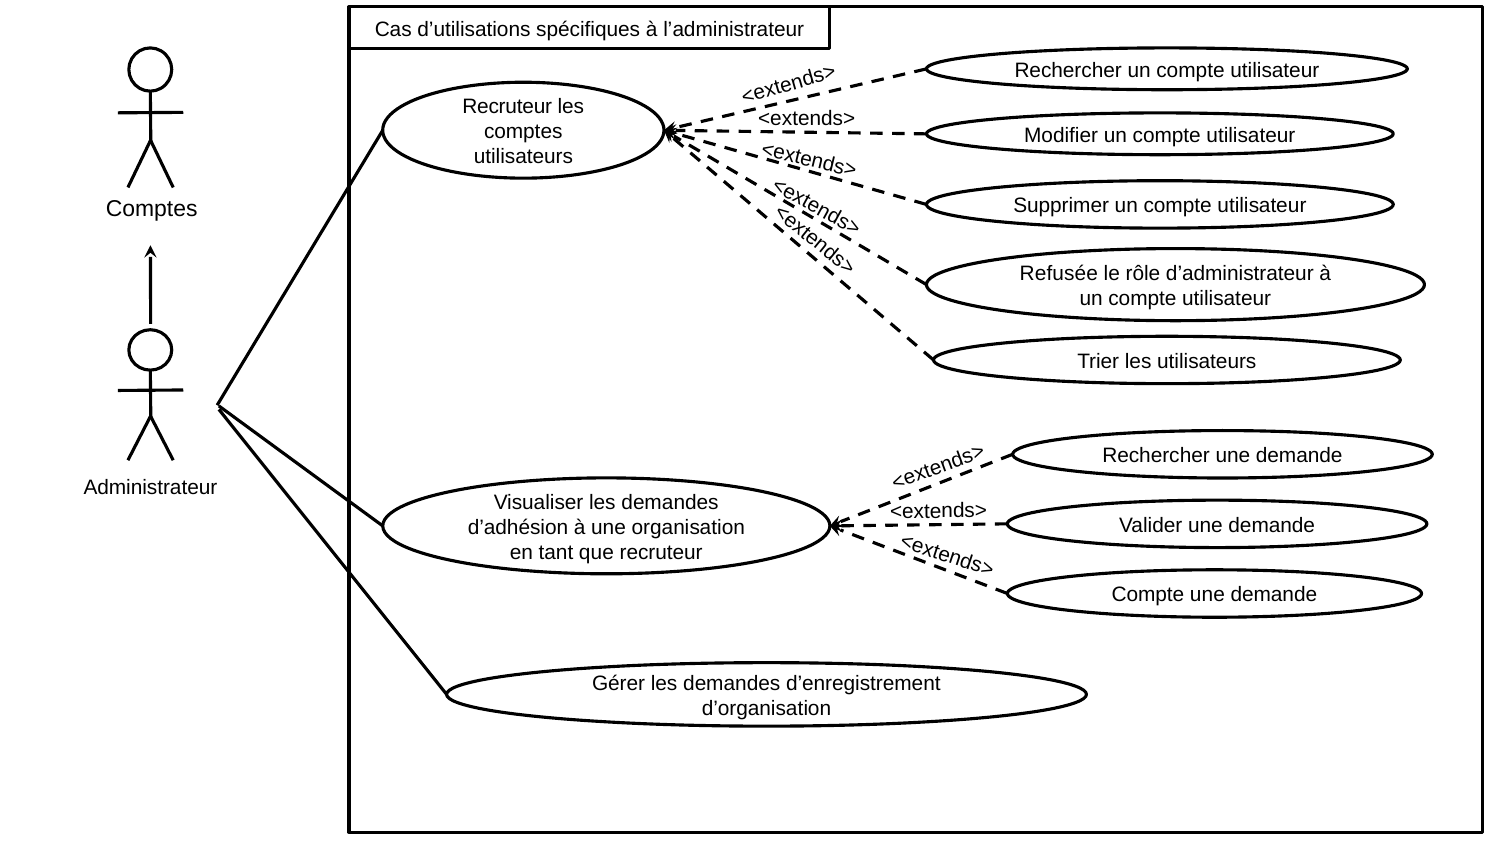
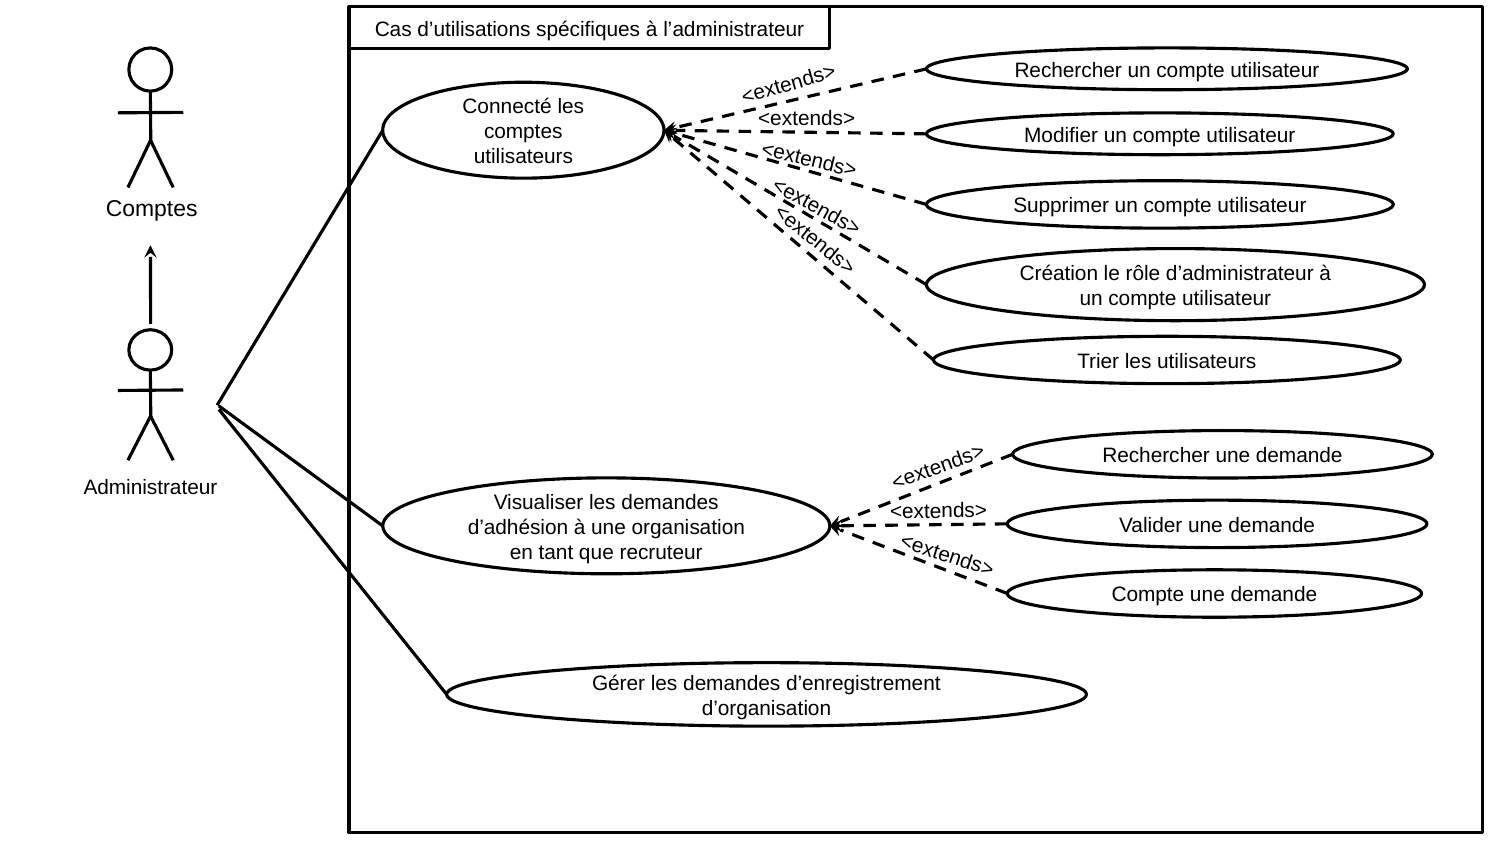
Recruteur at (507, 107): Recruteur -> Connecté
Refusée: Refusée -> Création
